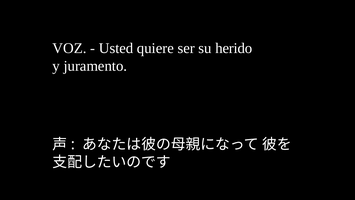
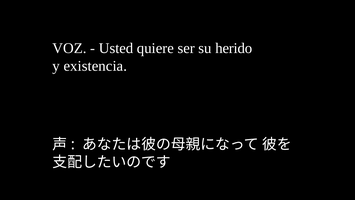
juramento: juramento -> existencia
